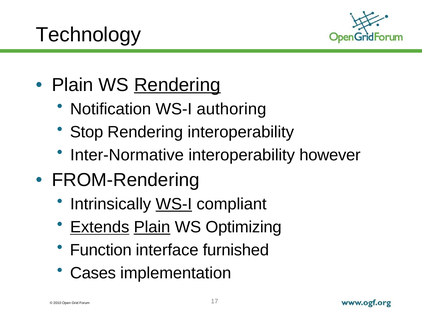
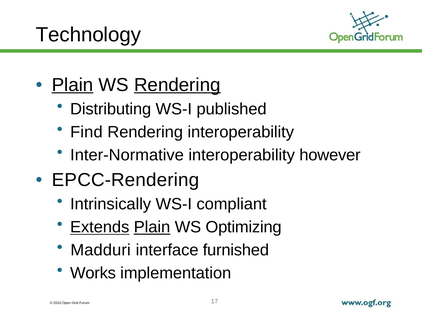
Plain at (73, 85) underline: none -> present
Notification: Notification -> Distributing
authoring: authoring -> published
Stop: Stop -> Find
FROM-Rendering: FROM-Rendering -> EPCC-Rendering
WS-I at (174, 204) underline: present -> none
Function: Function -> Madduri
Cases: Cases -> Works
